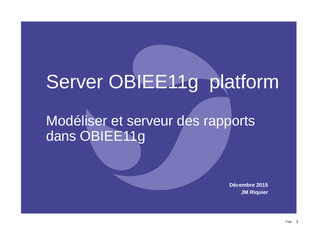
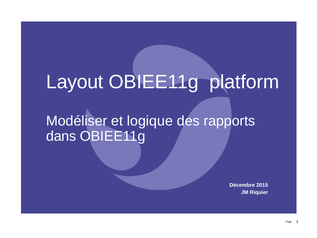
Server: Server -> Layout
serveur: serveur -> logique
